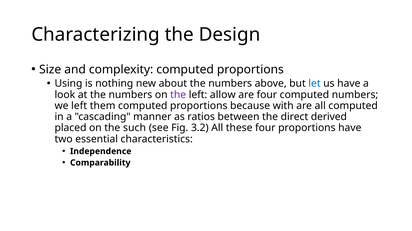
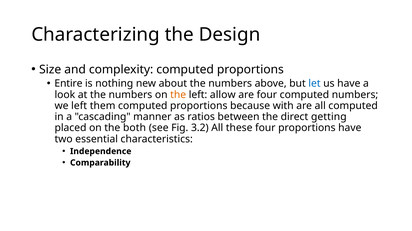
Using: Using -> Entire
the at (178, 95) colour: purple -> orange
derived: derived -> getting
such: such -> both
